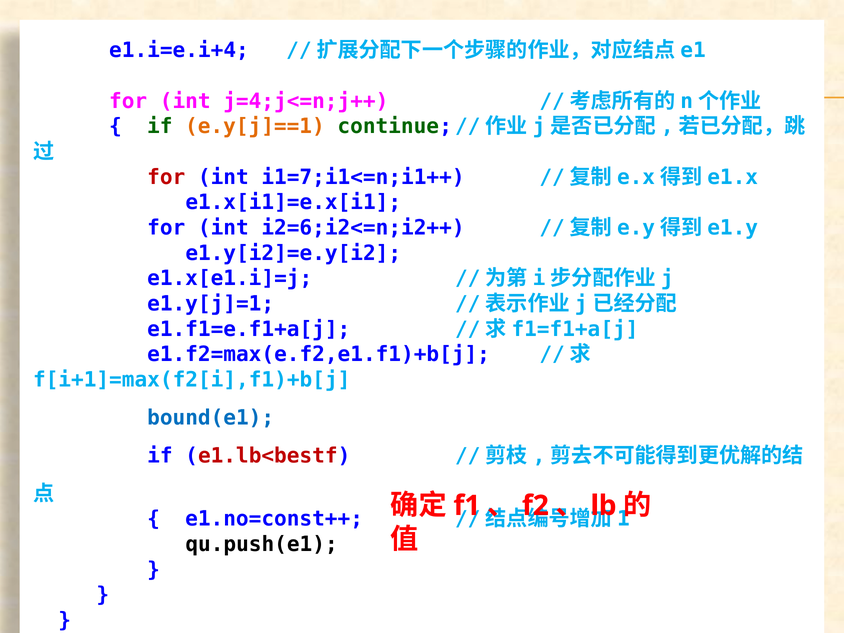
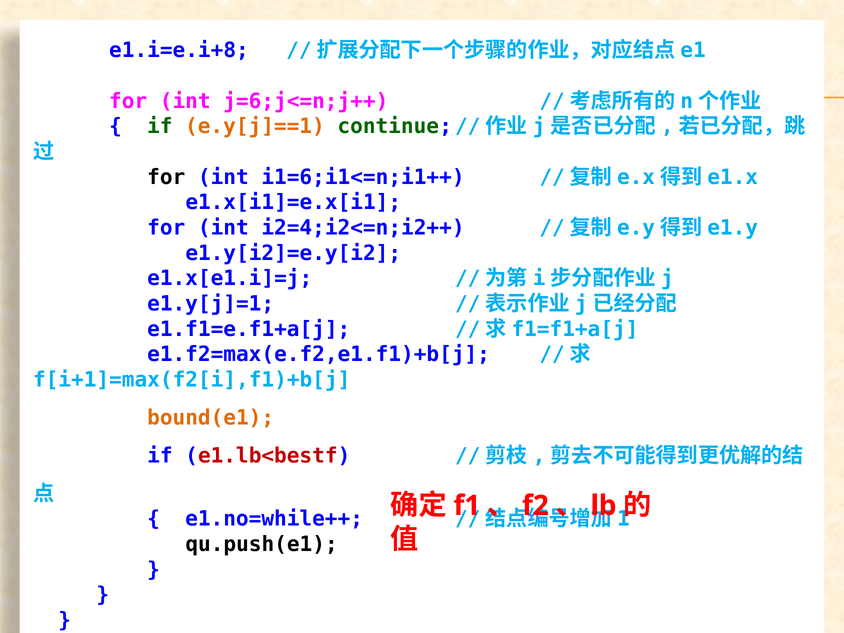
e1.i=e.i+4: e1.i=e.i+4 -> e1.i=e.i+8
j=4;j<=n;j++: j=4;j<=n;j++ -> j=6;j<=n;j++
for at (166, 177) colour: red -> black
i1=7;i1<=n;i1++: i1=7;i1<=n;i1++ -> i1=6;i1<=n;i1++
i2=6;i2<=n;i2++: i2=6;i2<=n;i2++ -> i2=4;i2<=n;i2++
bound(e1 colour: blue -> orange
e1.no=const++: e1.no=const++ -> e1.no=while++
